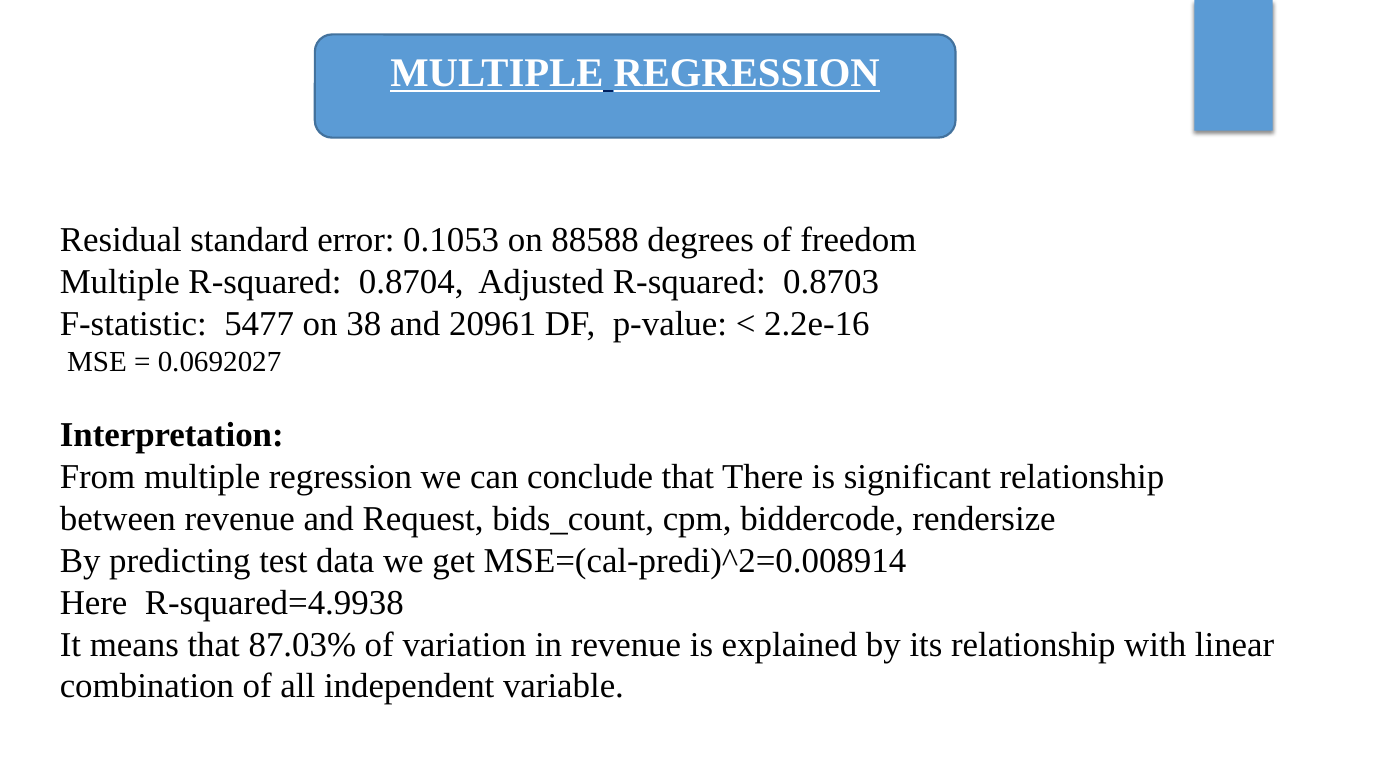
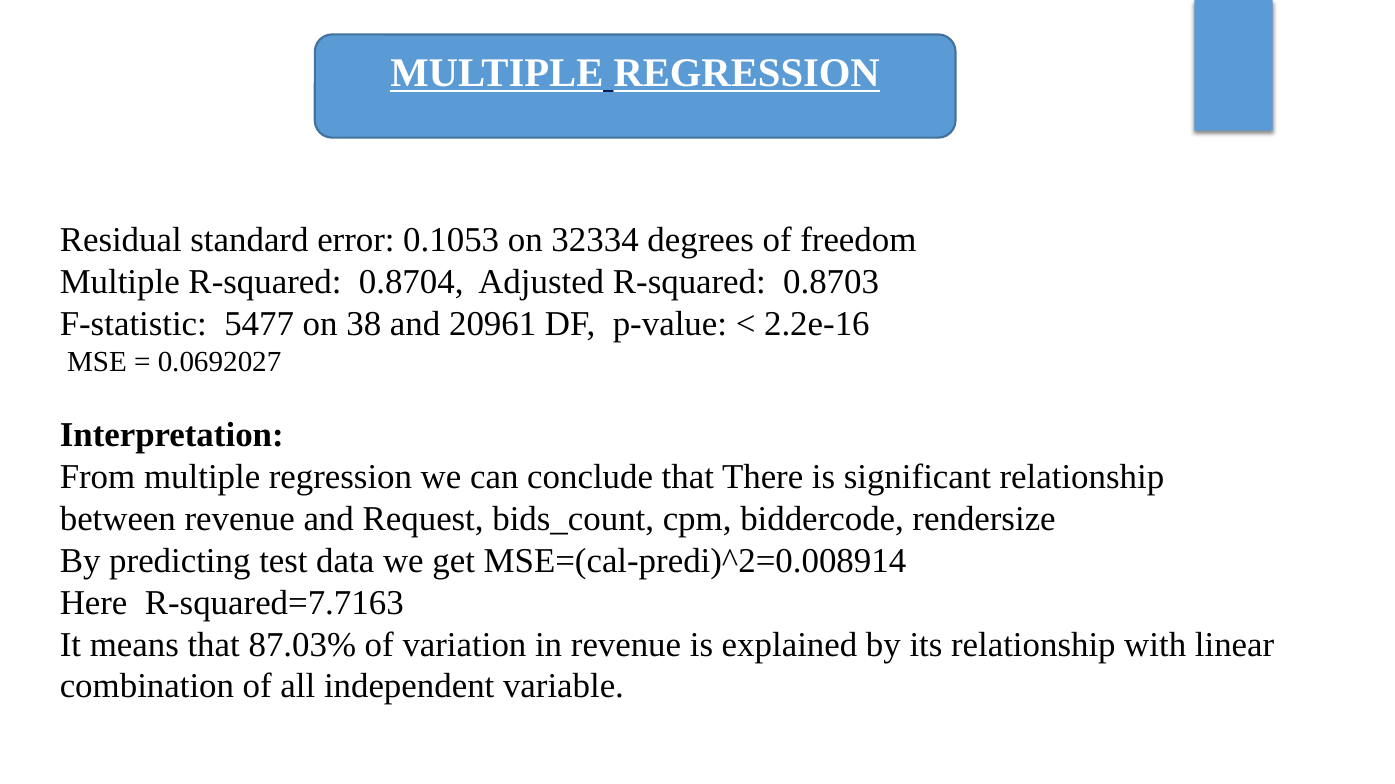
88588: 88588 -> 32334
R-squared=4.9938: R-squared=4.9938 -> R-squared=7.7163
